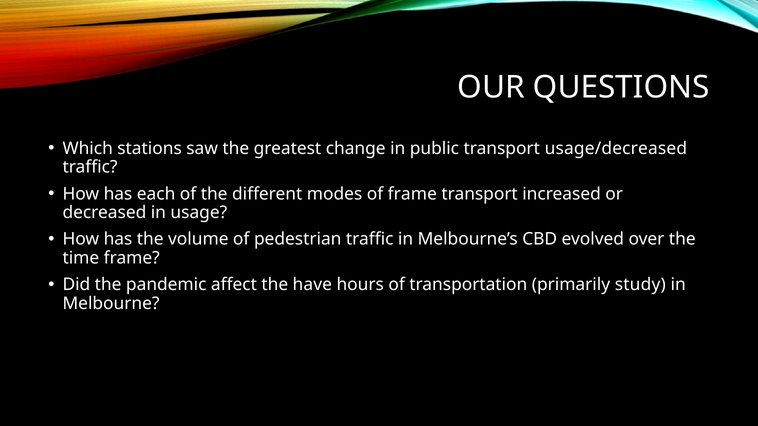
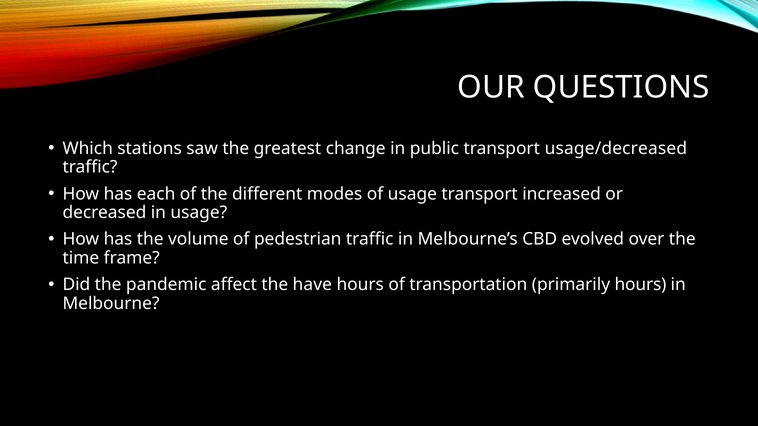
of frame: frame -> usage
primarily study: study -> hours
